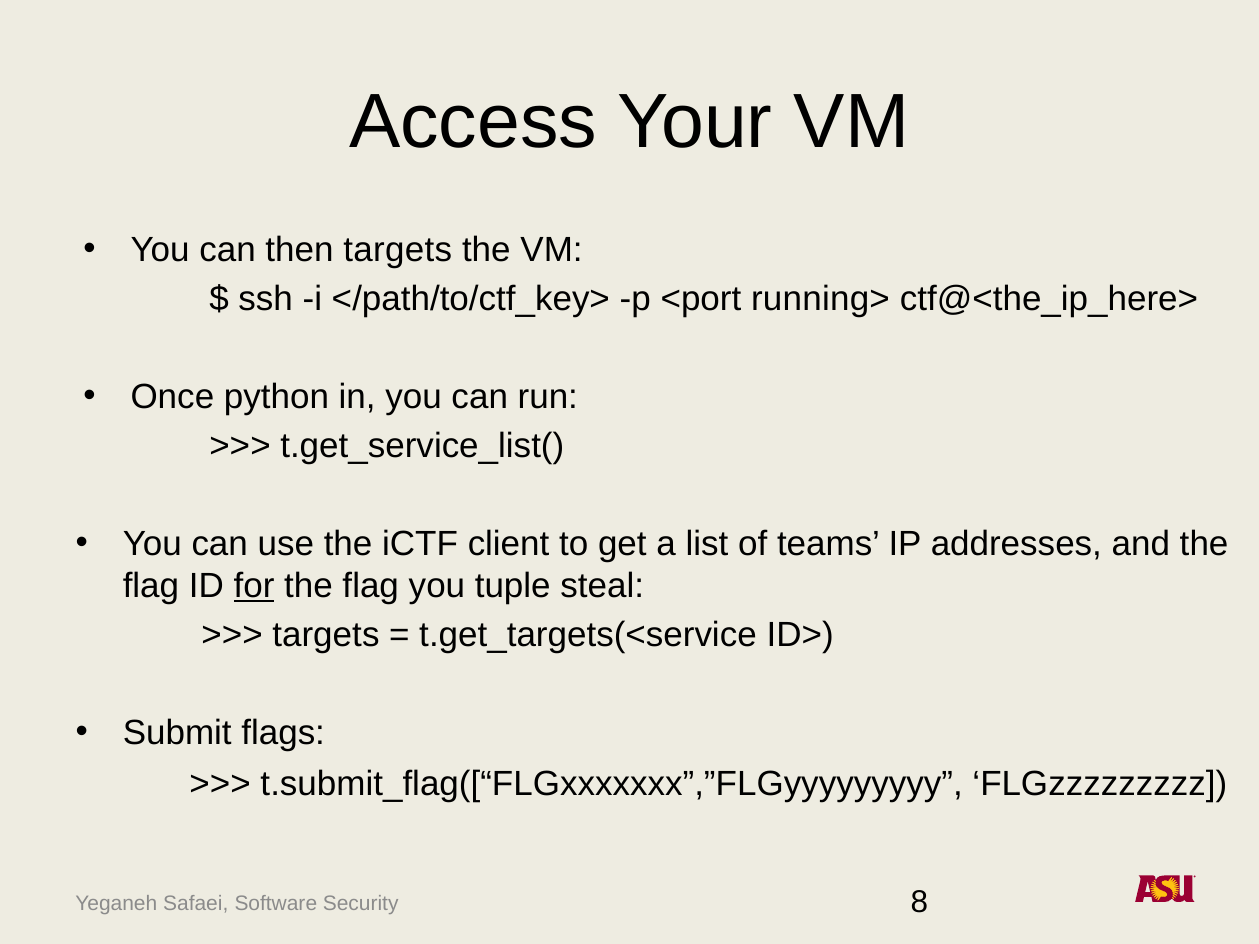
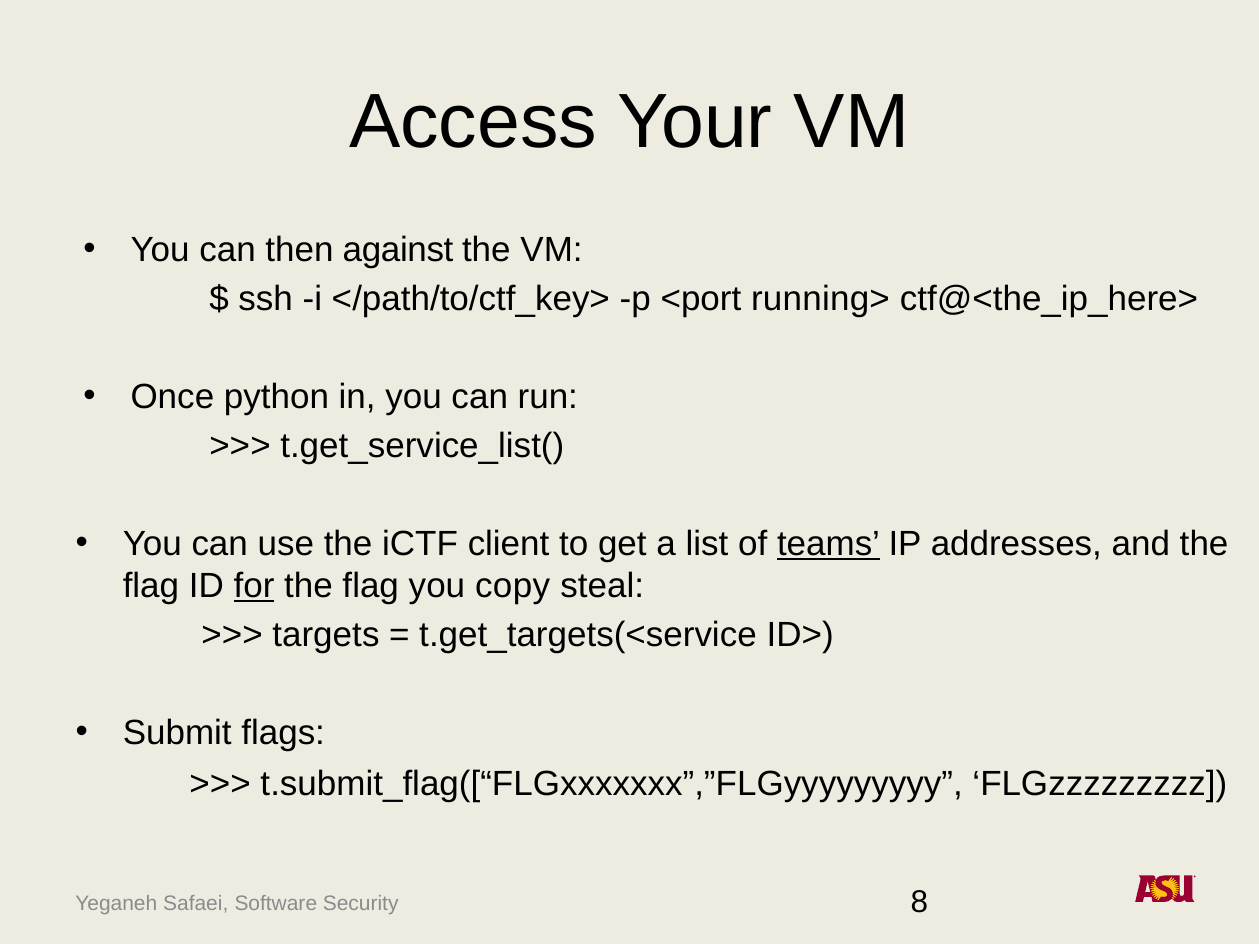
then targets: targets -> against
teams underline: none -> present
tuple: tuple -> copy
